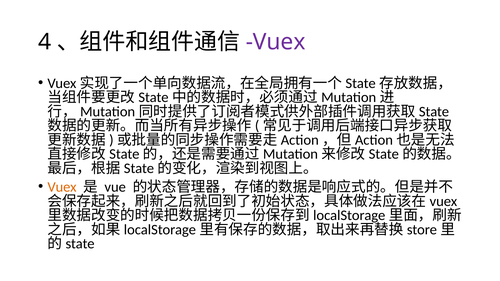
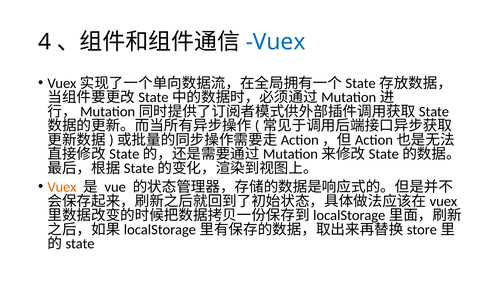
Vuex at (276, 42) colour: purple -> blue
